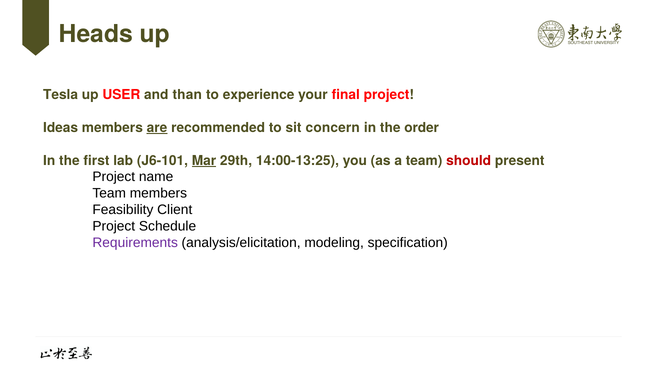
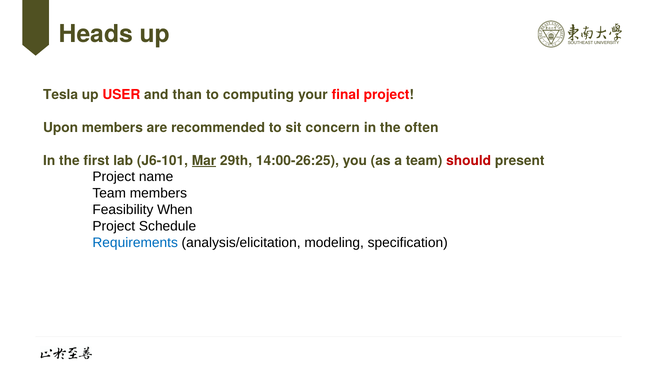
experience: experience -> computing
Ideas: Ideas -> Upon
are underline: present -> none
order: order -> often
14:00-13:25: 14:00-13:25 -> 14:00-26:25
Client: Client -> When
Requirements colour: purple -> blue
